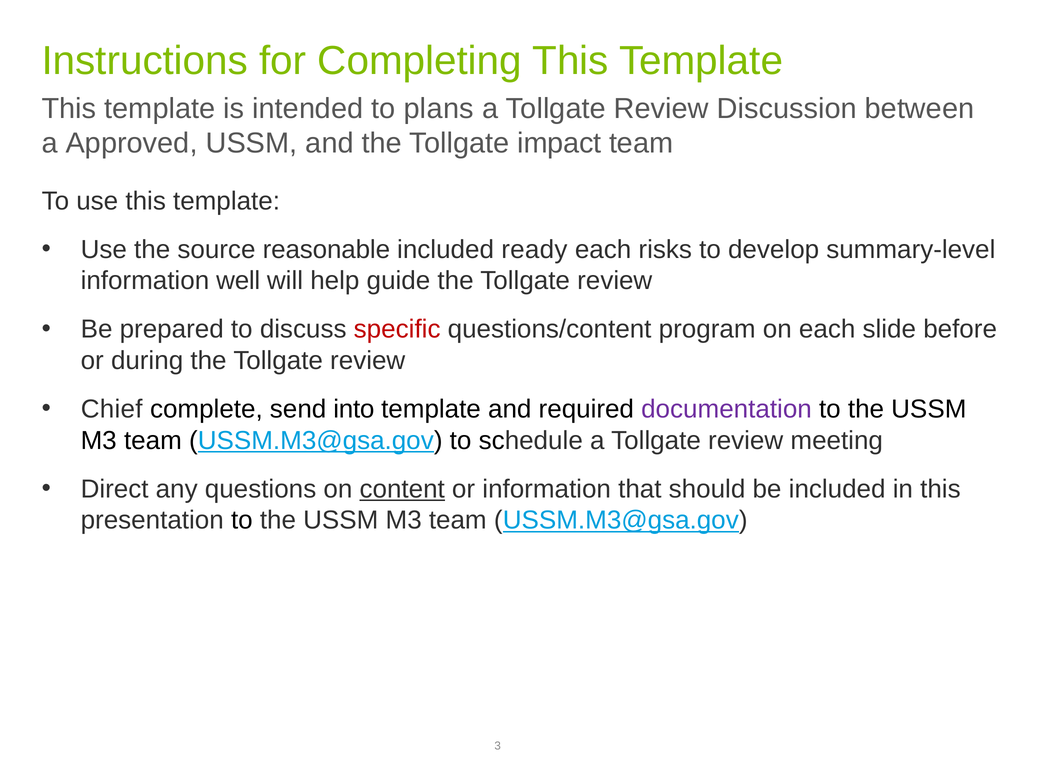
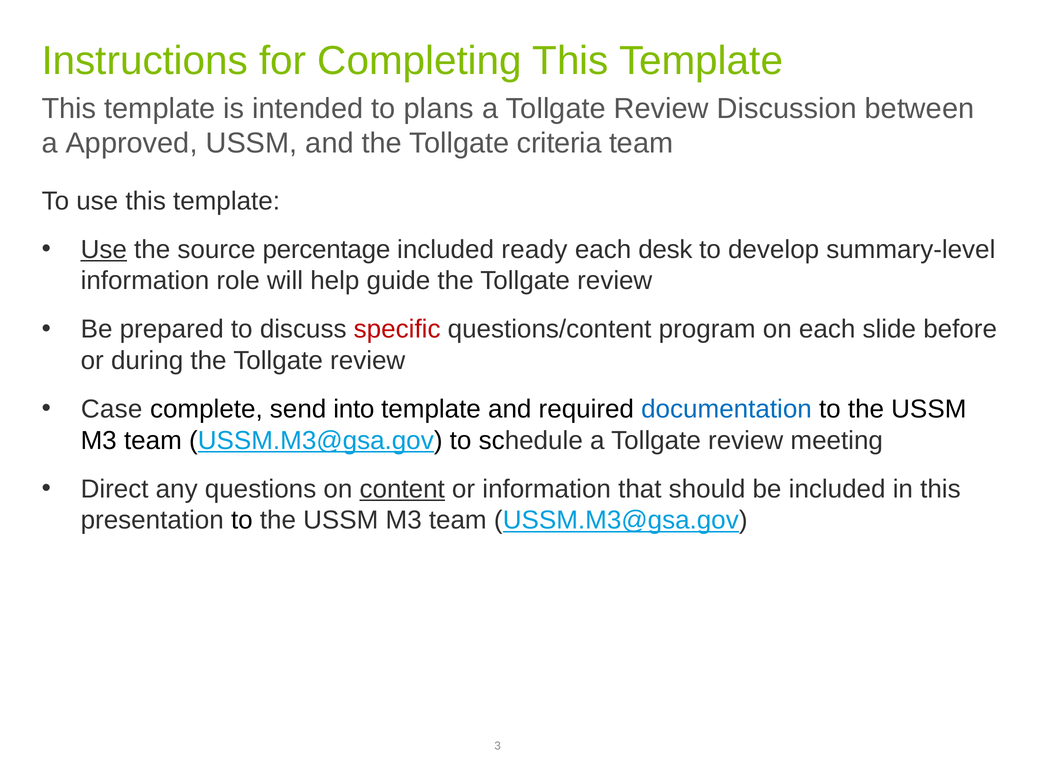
impact: impact -> criteria
Use at (104, 249) underline: none -> present
reasonable: reasonable -> percentage
risks: risks -> desk
well: well -> role
Chief: Chief -> Case
documentation colour: purple -> blue
